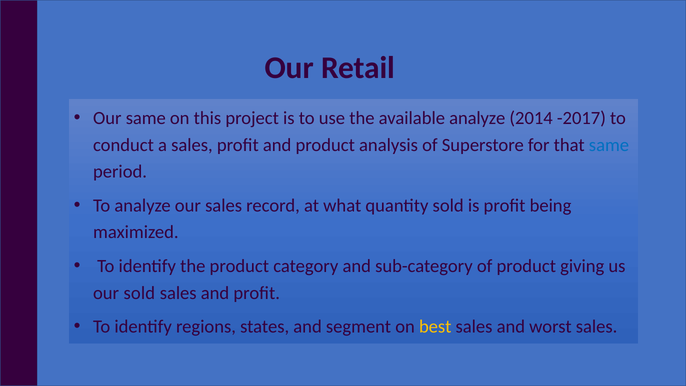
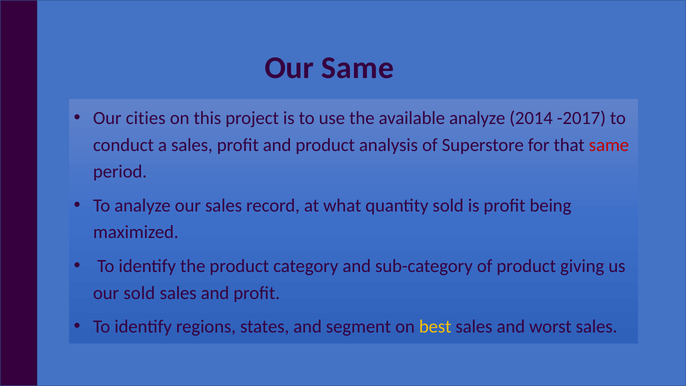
Our Retail: Retail -> Same
Our same: same -> cities
same at (609, 145) colour: blue -> red
